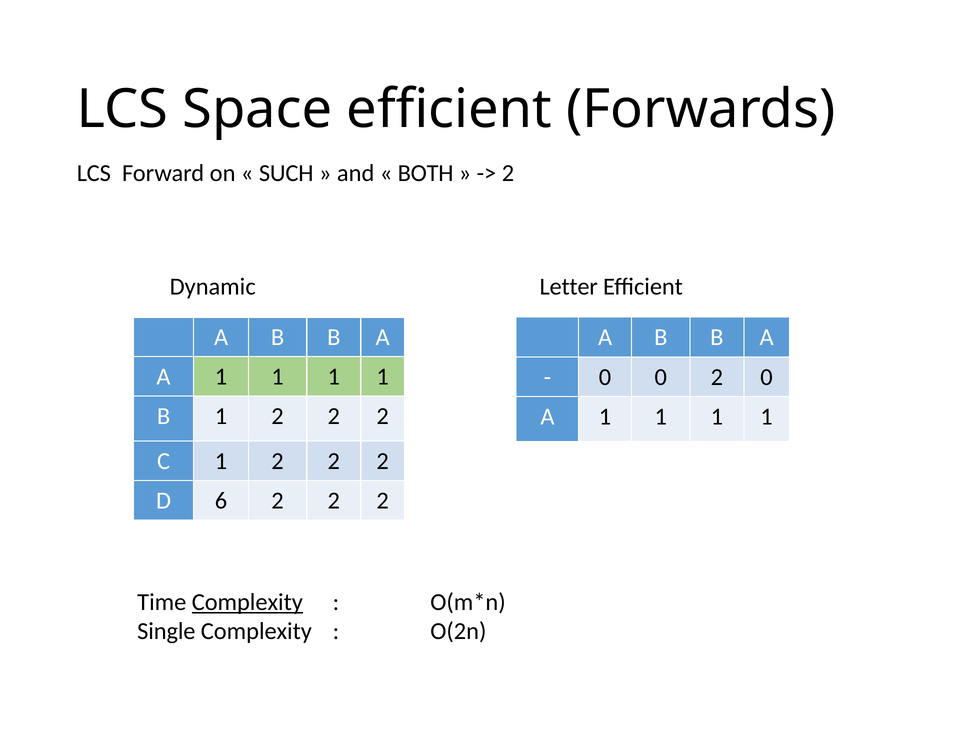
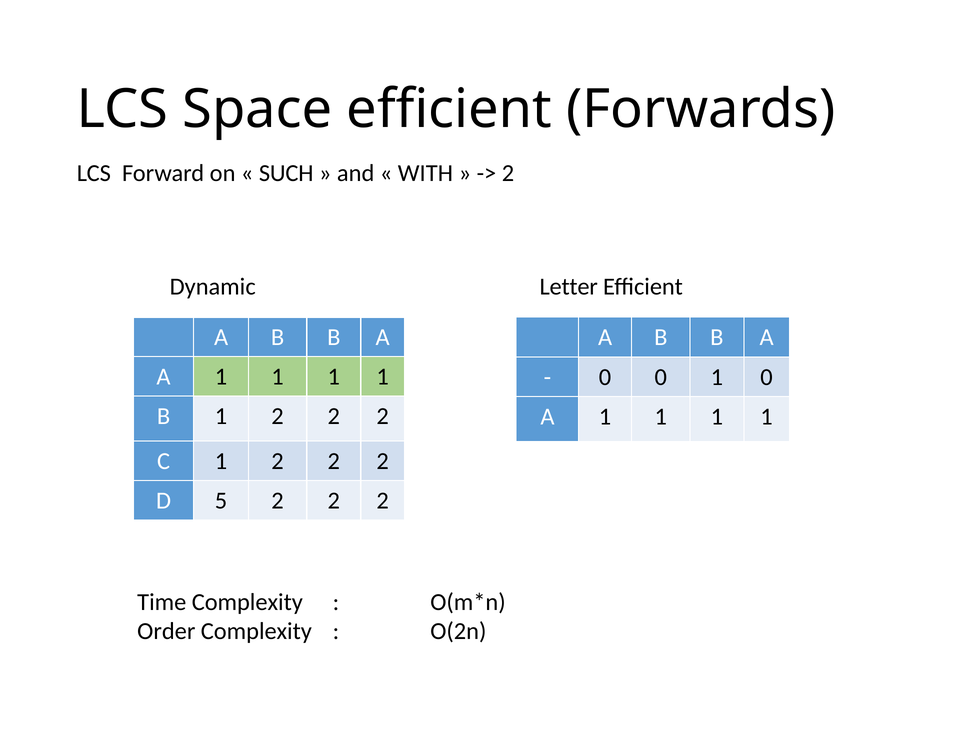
BOTH: BOTH -> WITH
0 2: 2 -> 1
6: 6 -> 5
Complexity at (247, 603) underline: present -> none
Single: Single -> Order
